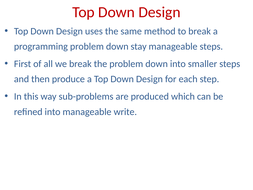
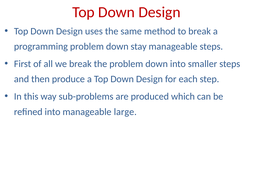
write: write -> large
